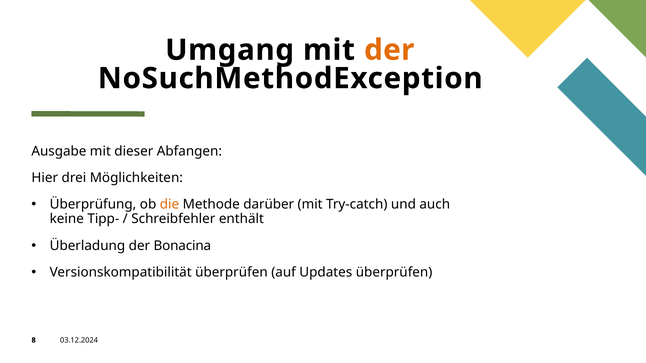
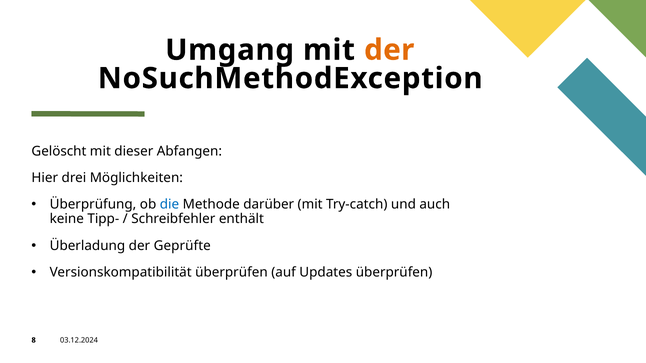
Ausgabe: Ausgabe -> Gelöscht
die colour: orange -> blue
Bonacina: Bonacina -> Geprüfte
